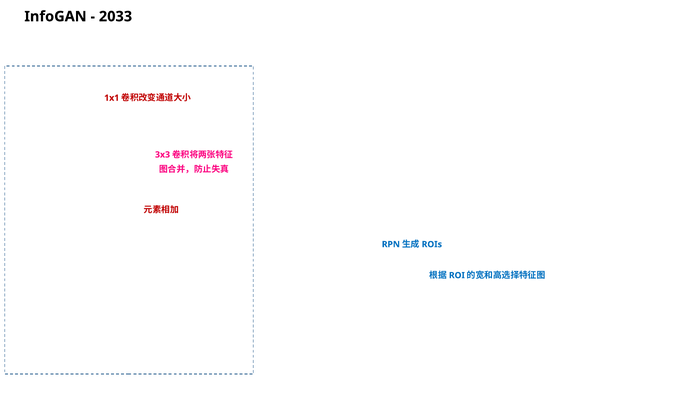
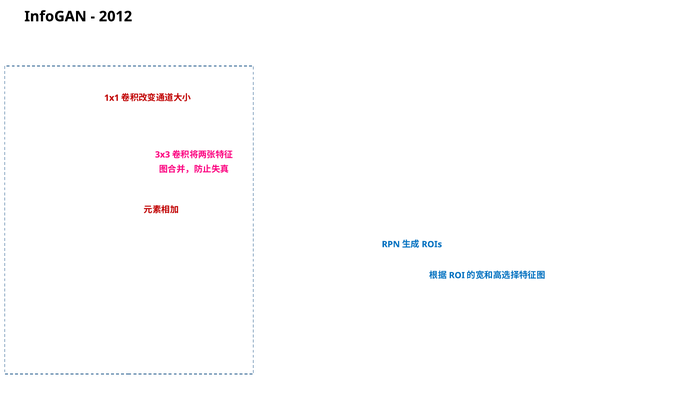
2033: 2033 -> 2012
